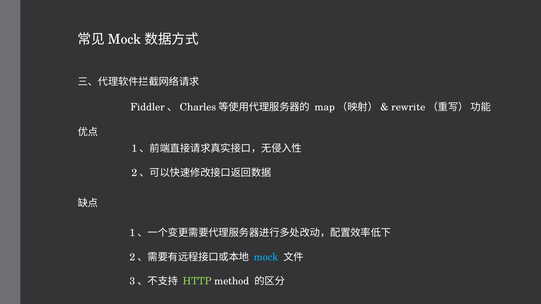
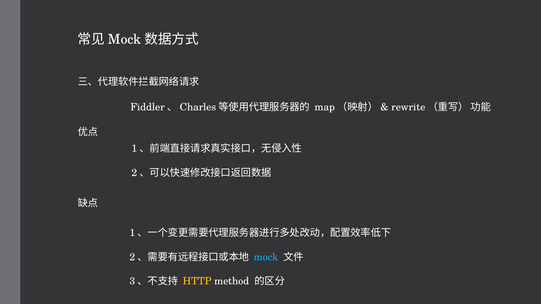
HTTP colour: light green -> yellow
